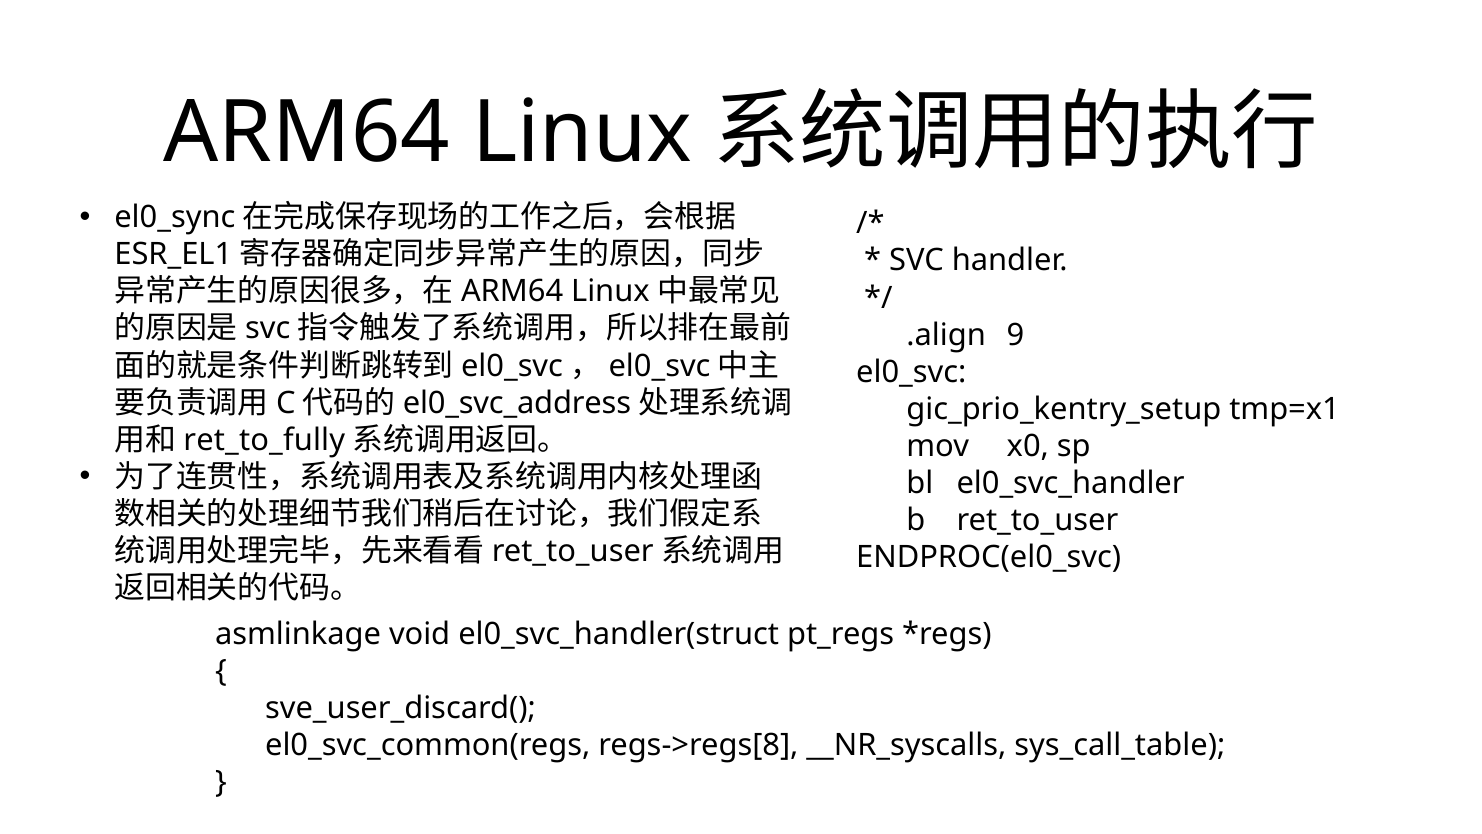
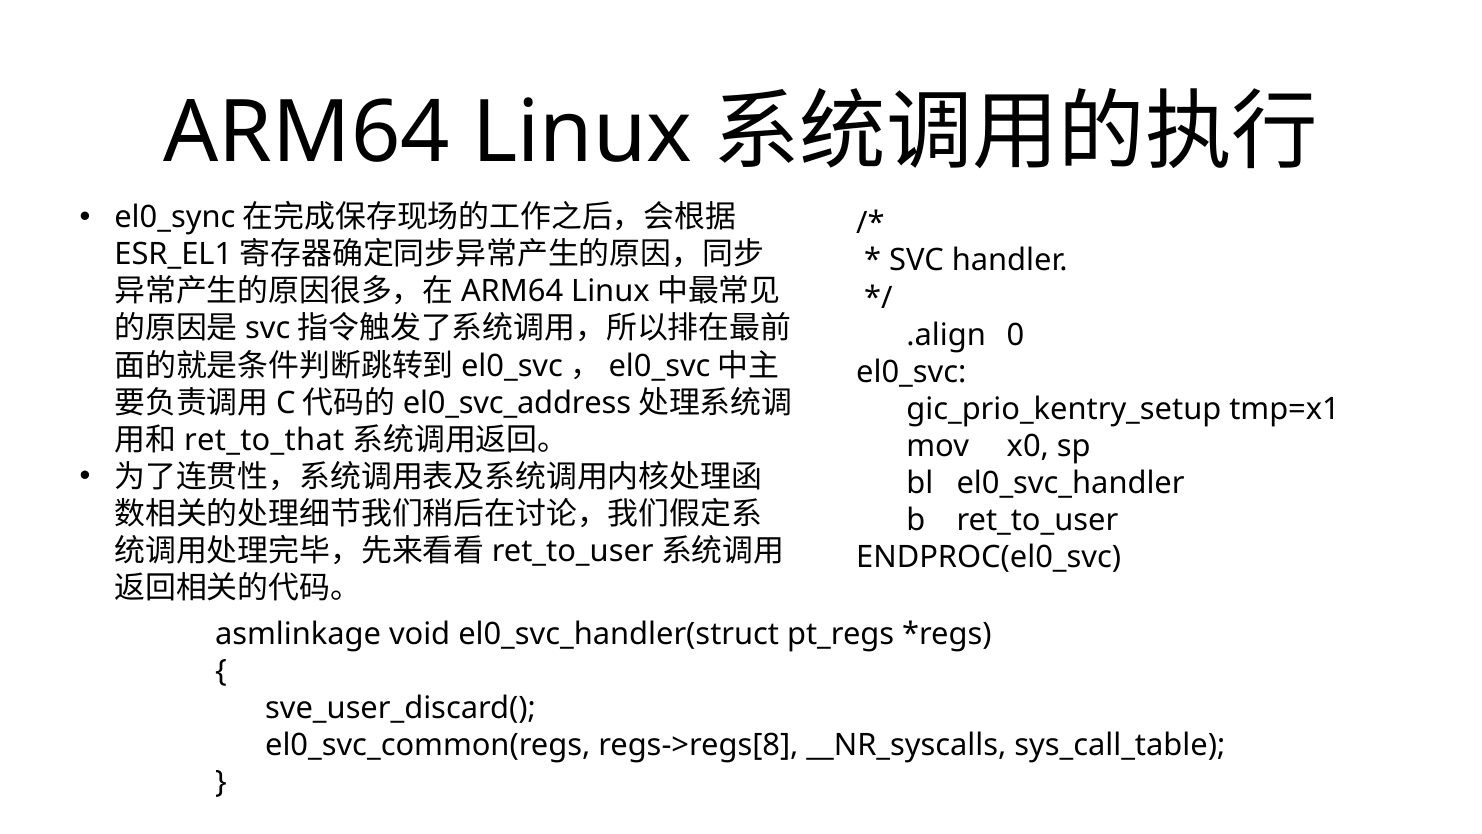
9: 9 -> 0
ret_to_fully: ret_to_fully -> ret_to_that
